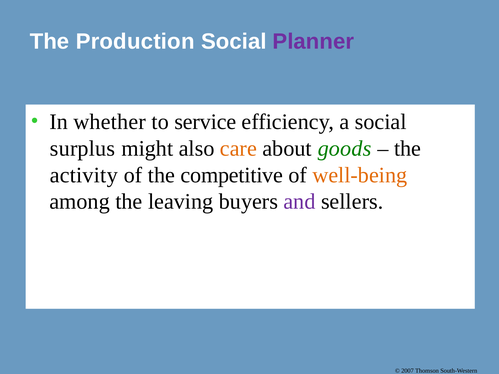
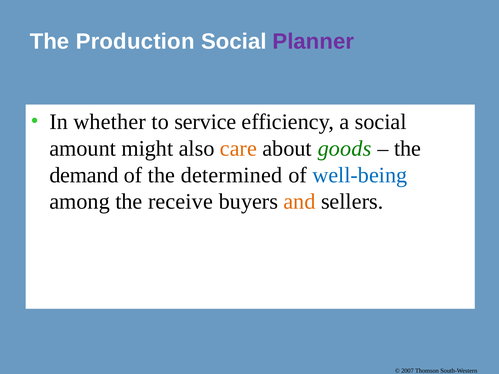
surplus: surplus -> amount
activity: activity -> demand
competitive: competitive -> determined
well-being colour: orange -> blue
leaving: leaving -> receive
and colour: purple -> orange
